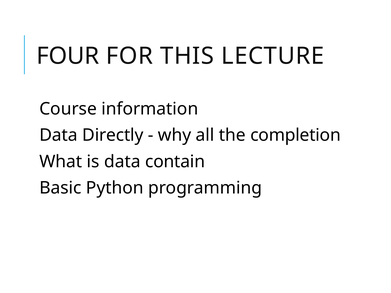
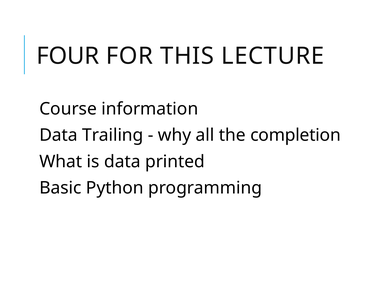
Directly: Directly -> Trailing
contain: contain -> printed
